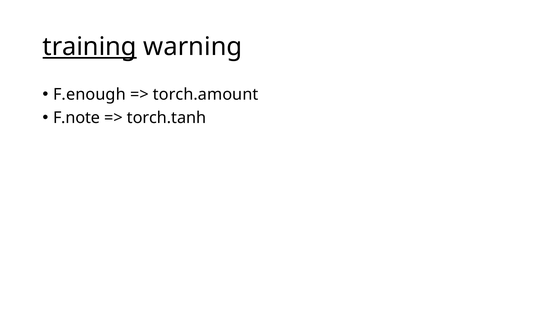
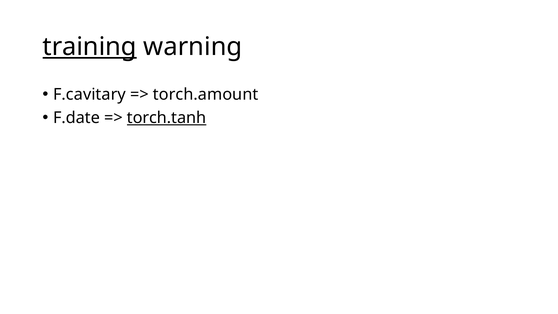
F.enough: F.enough -> F.cavitary
F.note: F.note -> F.date
torch.tanh underline: none -> present
